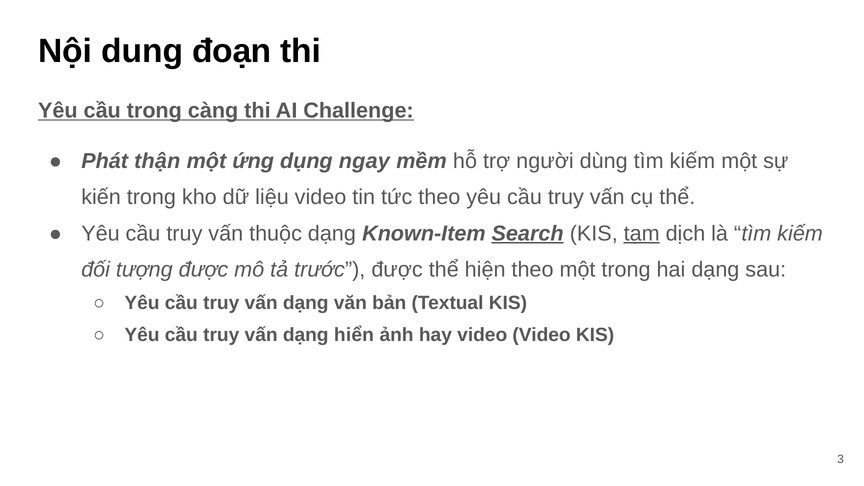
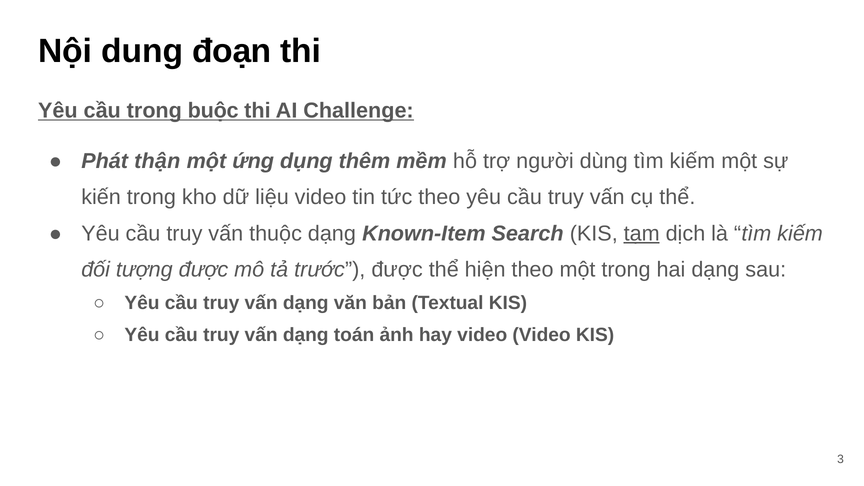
càng: càng -> buộc
ngay: ngay -> thêm
Search underline: present -> none
hiển: hiển -> toán
